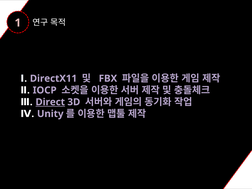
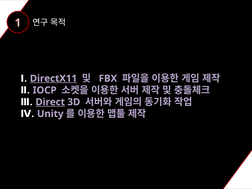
DirectX11 underline: none -> present
